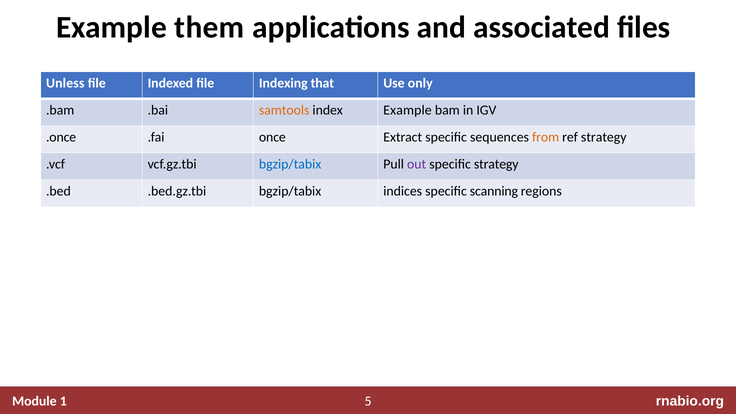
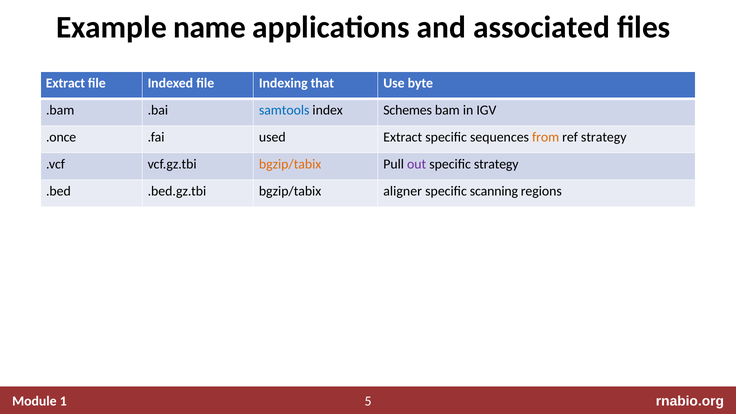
them: them -> name
Unless at (65, 83): Unless -> Extract
only: only -> byte
samtools colour: orange -> blue
index Example: Example -> Schemes
once: once -> used
bgzip/tabix at (290, 164) colour: blue -> orange
indices: indices -> aligner
